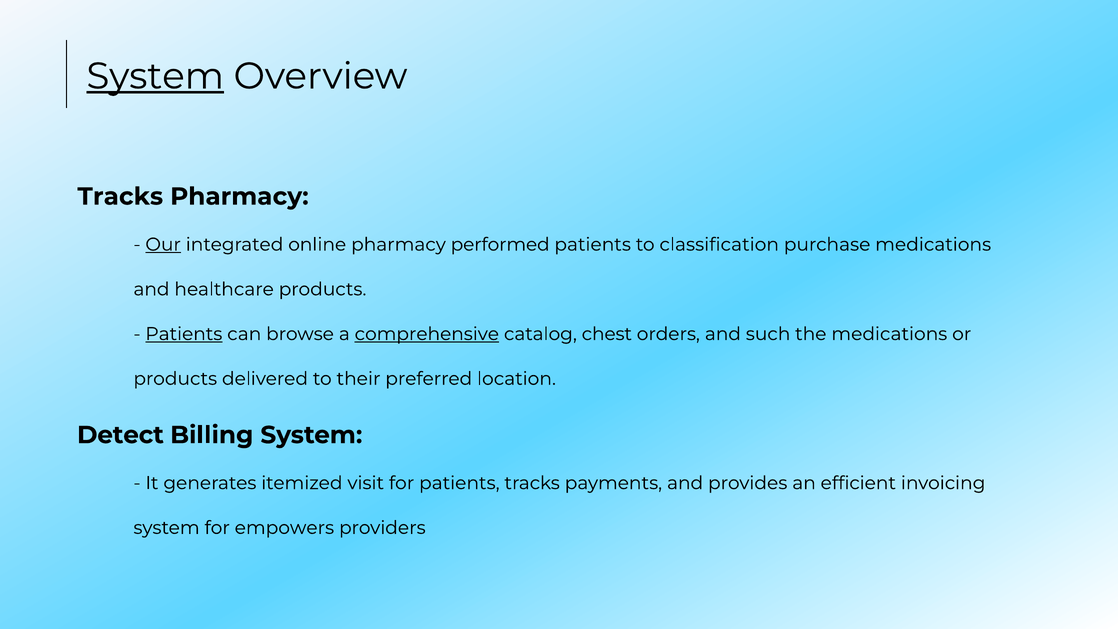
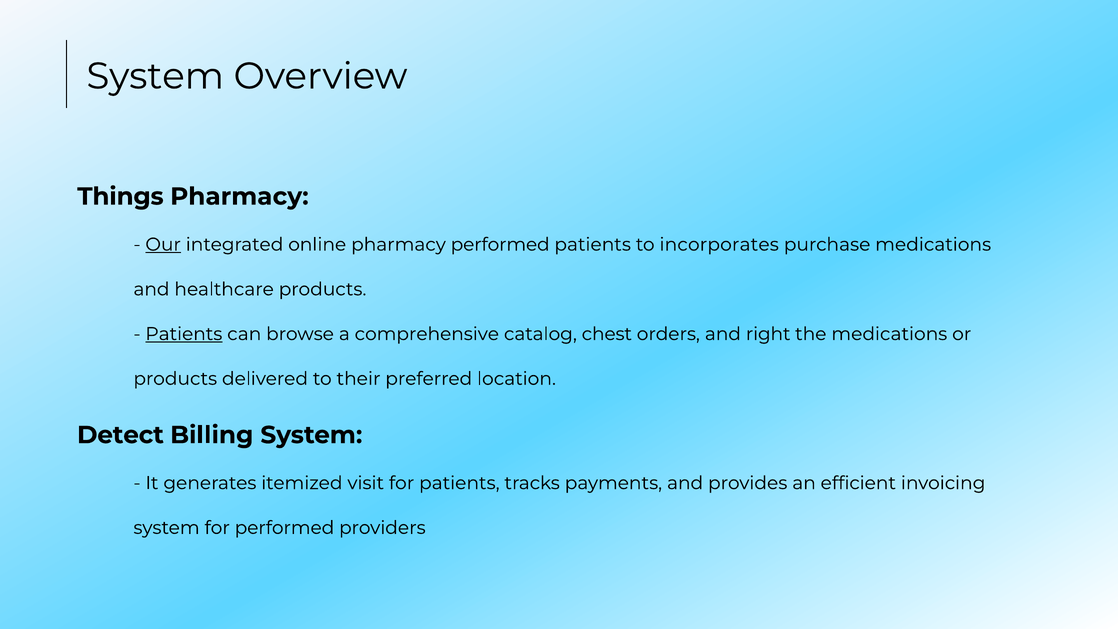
System at (155, 76) underline: present -> none
Tracks at (120, 196): Tracks -> Things
classification: classification -> incorporates
comprehensive underline: present -> none
such: such -> right
for empowers: empowers -> performed
